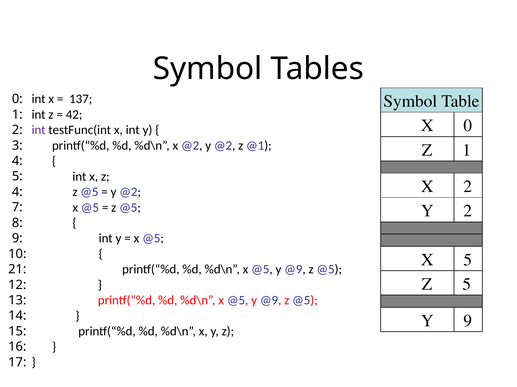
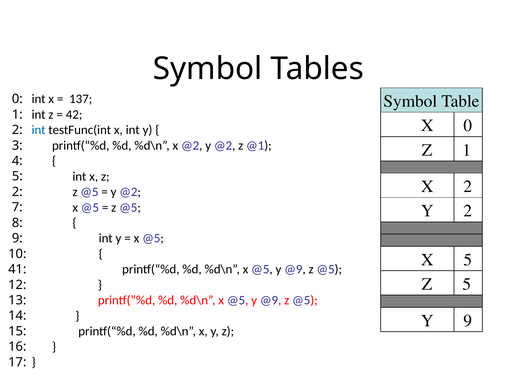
int at (39, 130) colour: purple -> blue
4 at (17, 192): 4 -> 2
21: 21 -> 41
